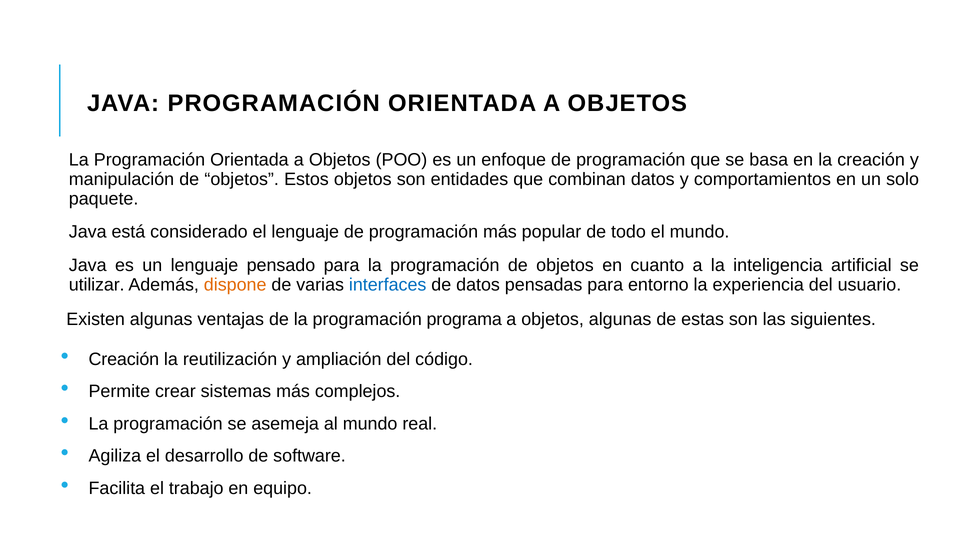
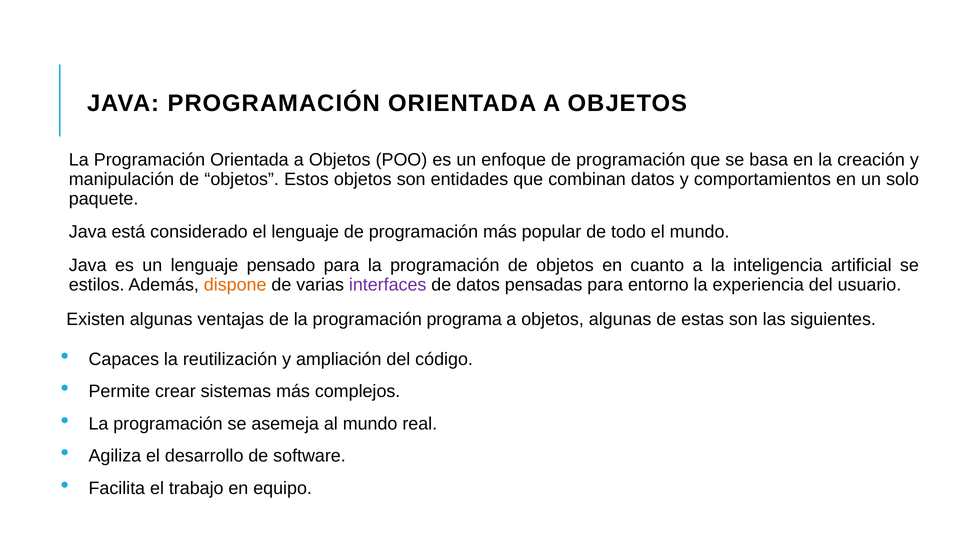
utilizar: utilizar -> estilos
interfaces colour: blue -> purple
Creación at (124, 359): Creación -> Capaces
